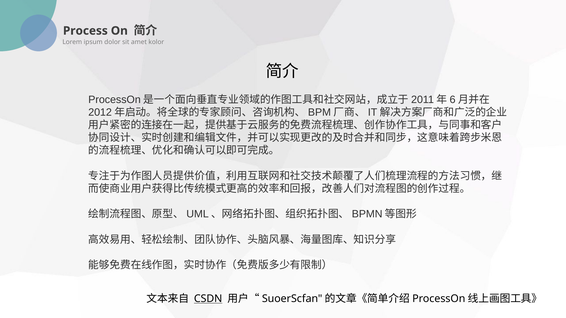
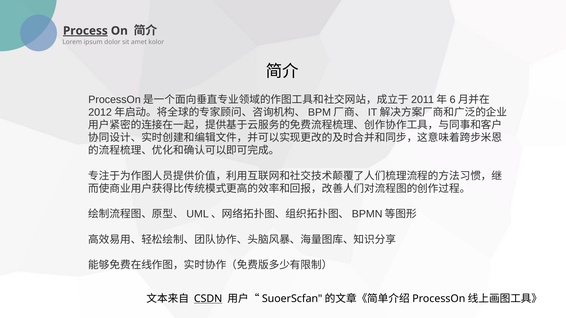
Process underline: none -> present
